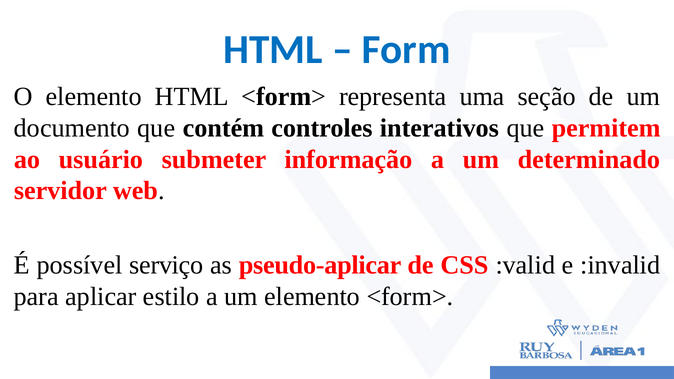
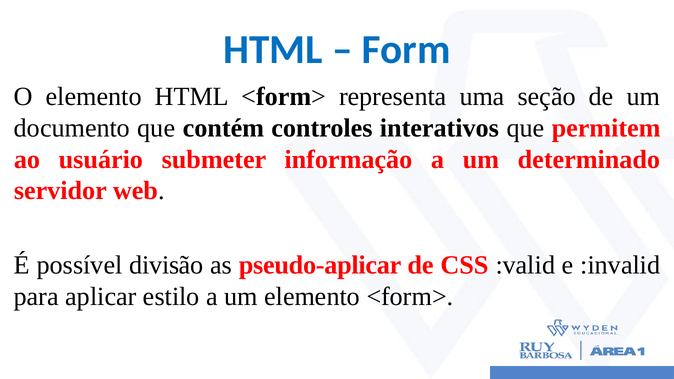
serviço: serviço -> divisão
